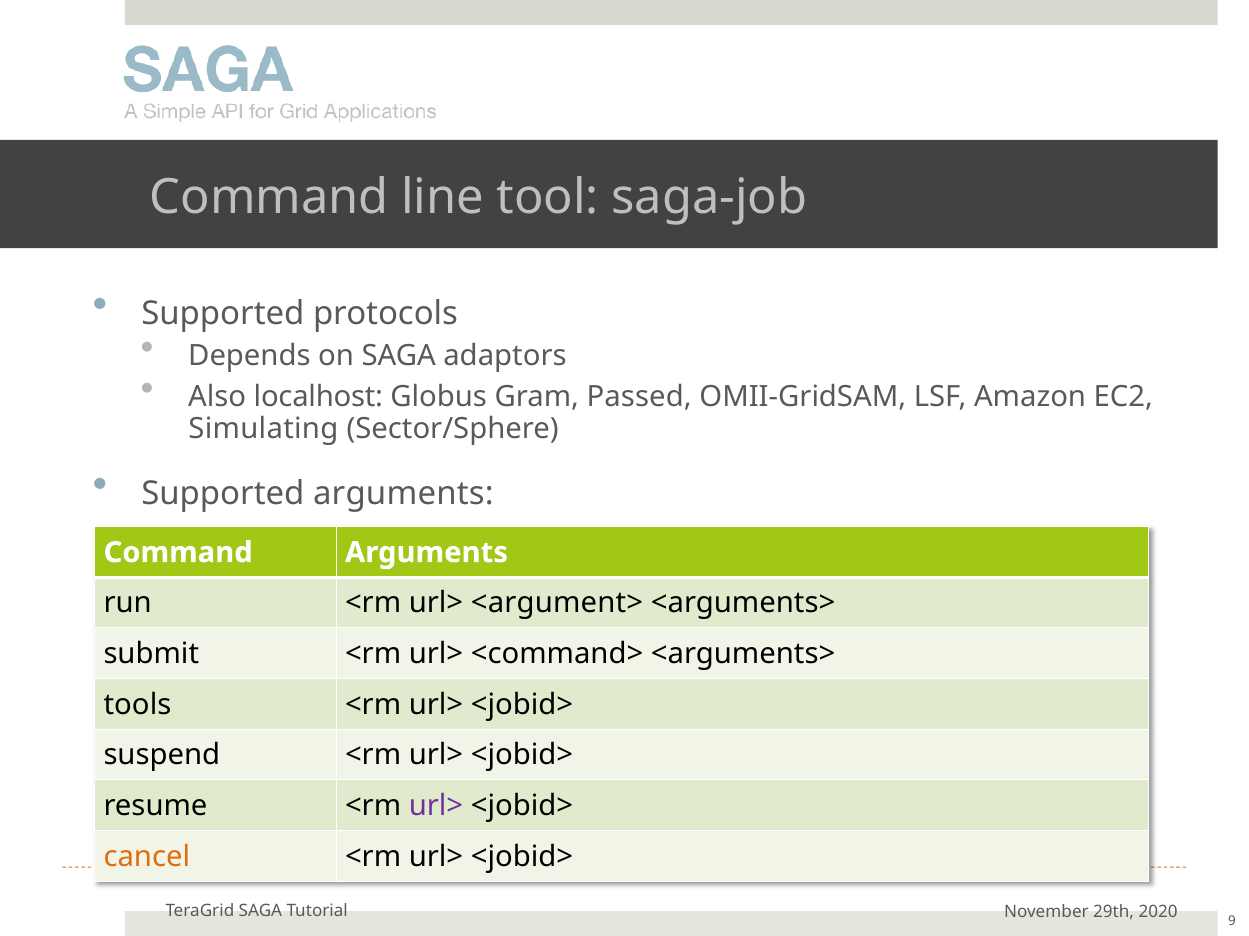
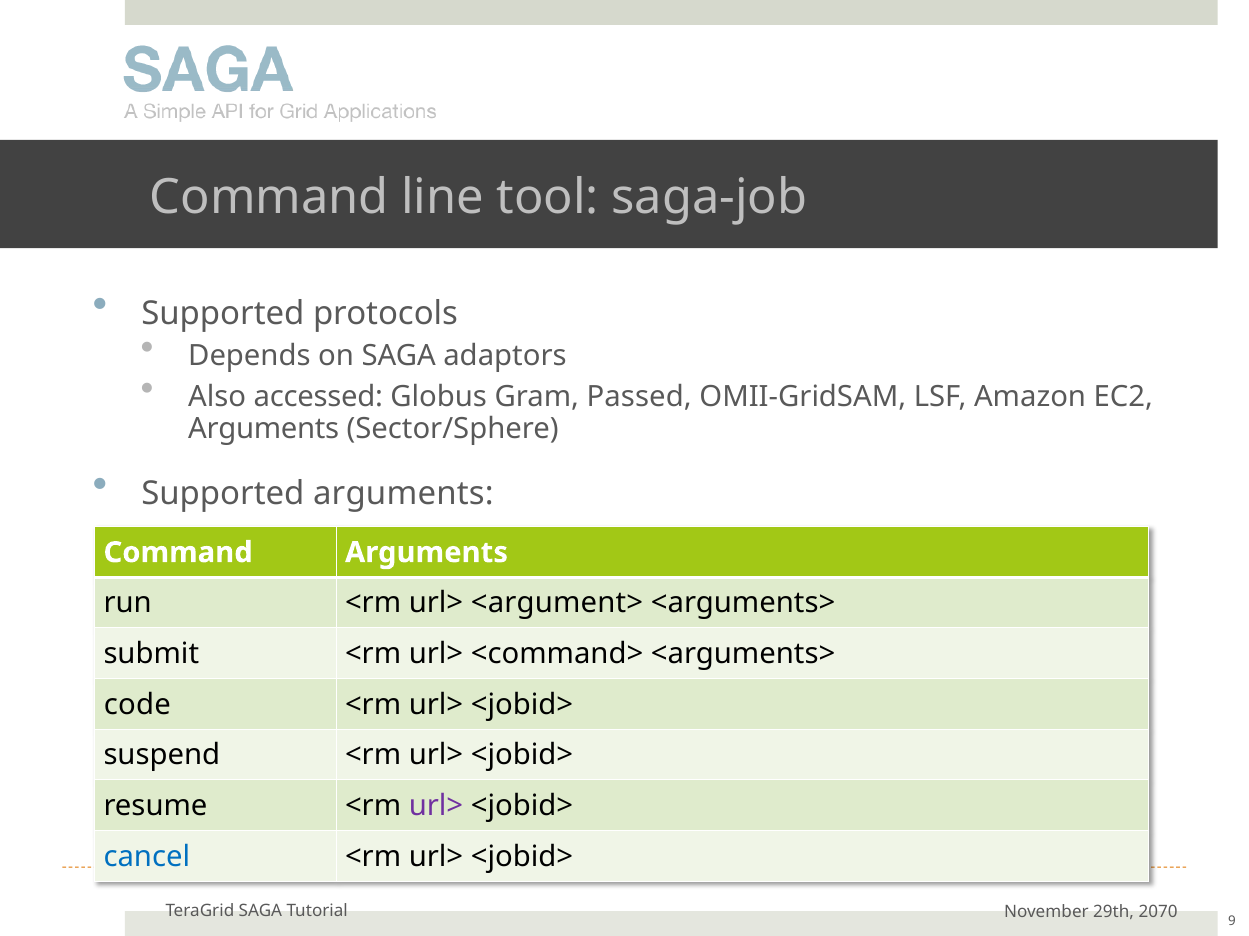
localhost: localhost -> accessed
Simulating at (263, 429): Simulating -> Arguments
tools: tools -> code
cancel colour: orange -> blue
2020: 2020 -> 2070
